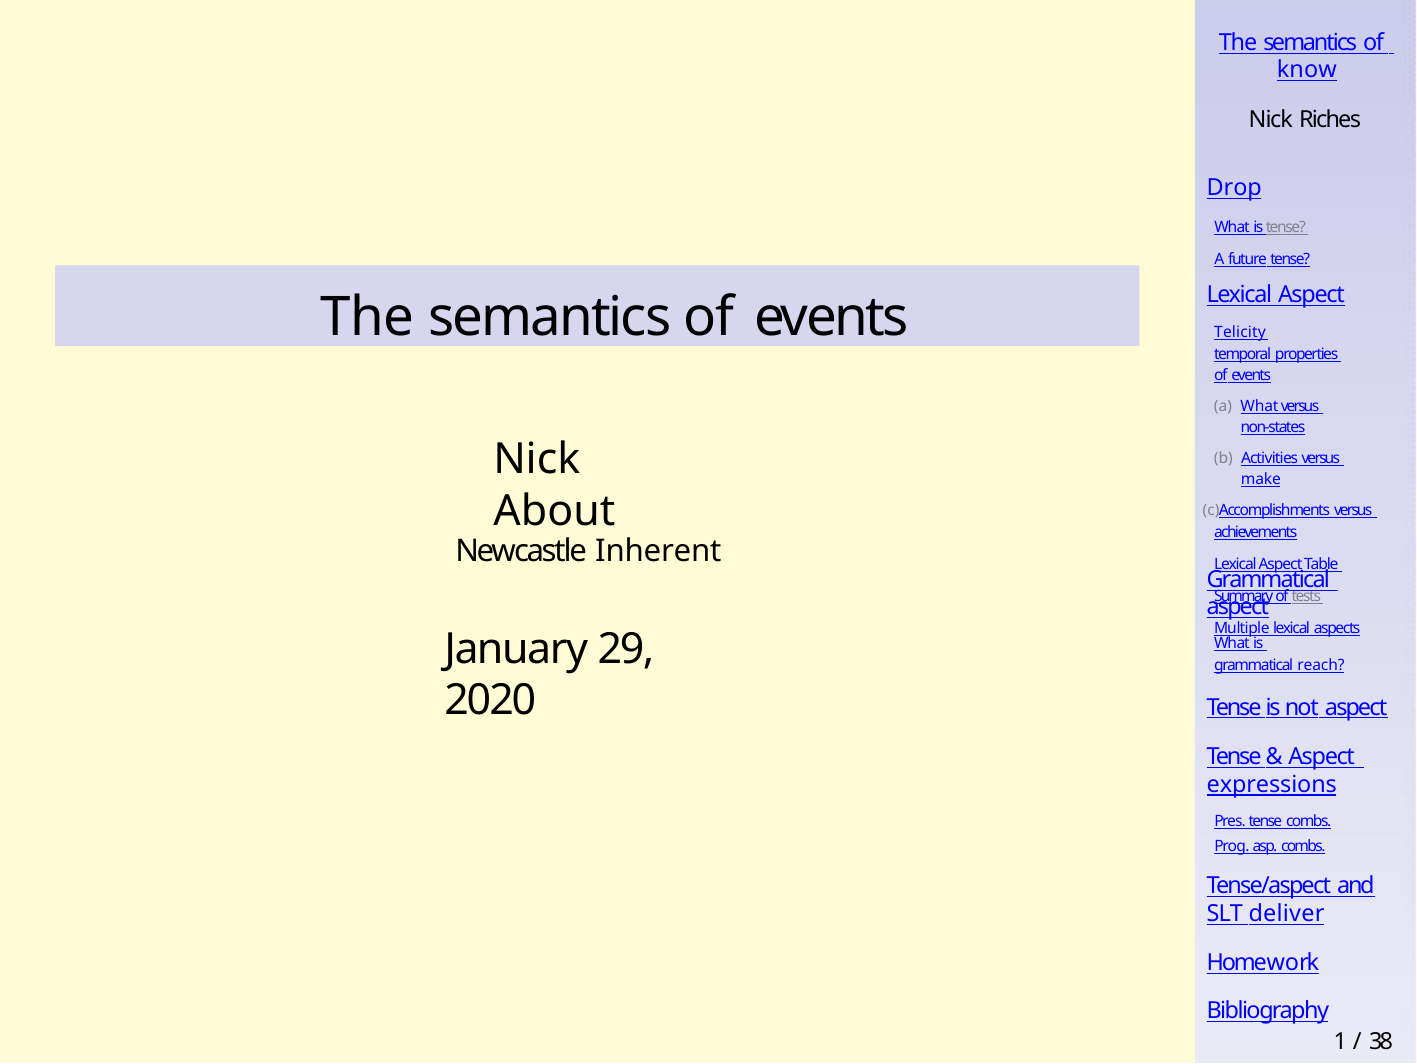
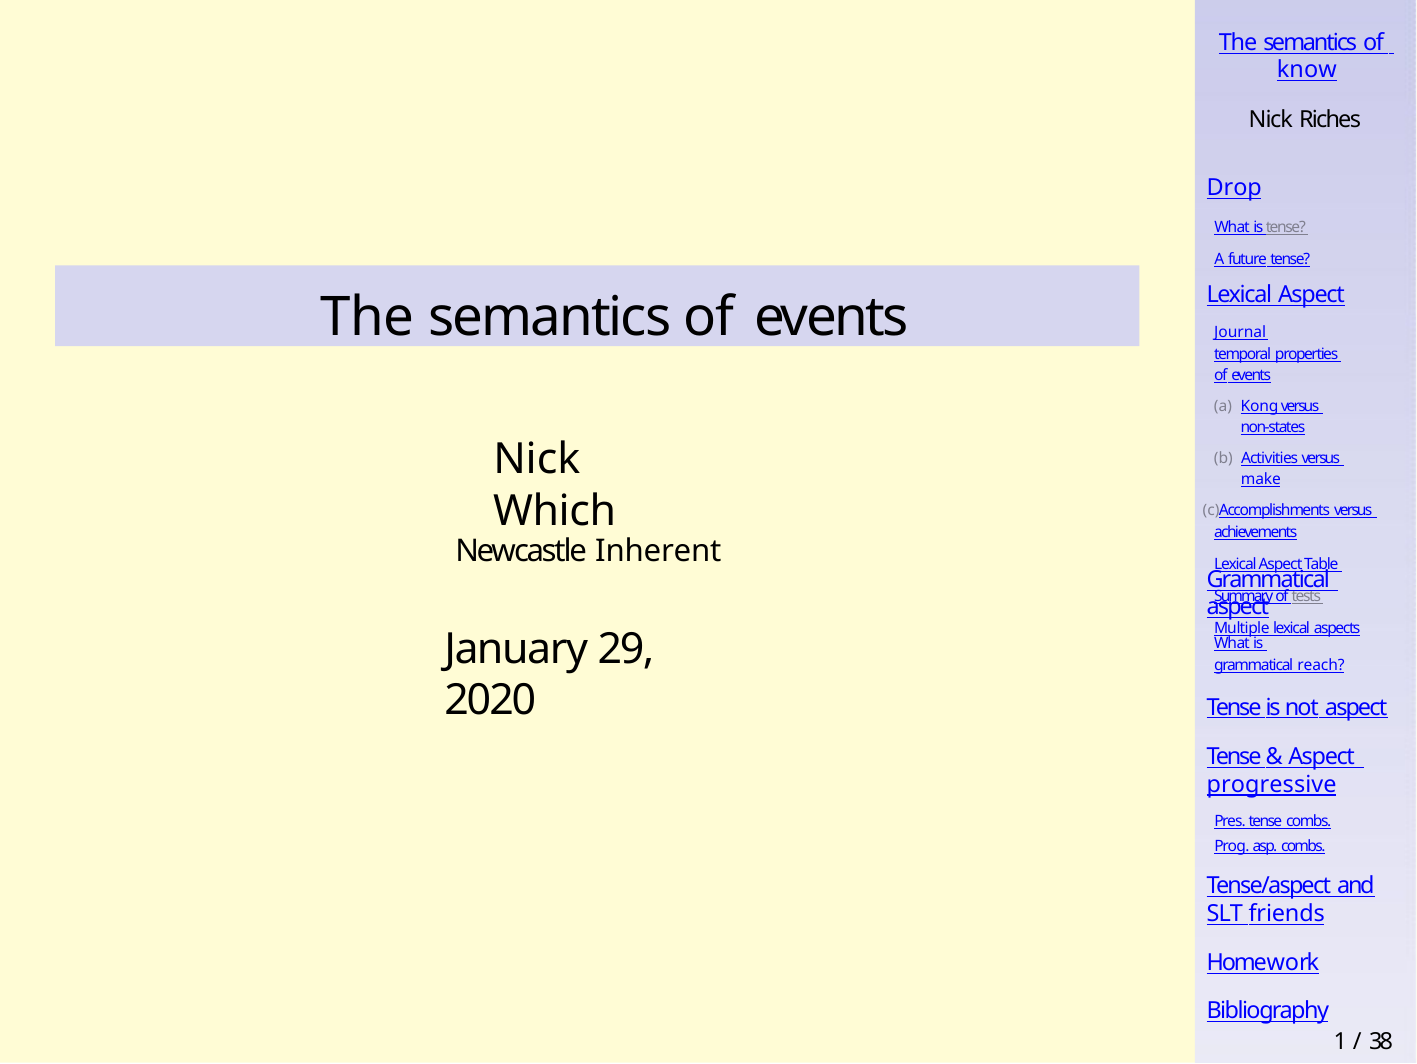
Telicity: Telicity -> Journal
a What: What -> Kong
About: About -> Which
expressions: expressions -> progressive
deliver: deliver -> friends
